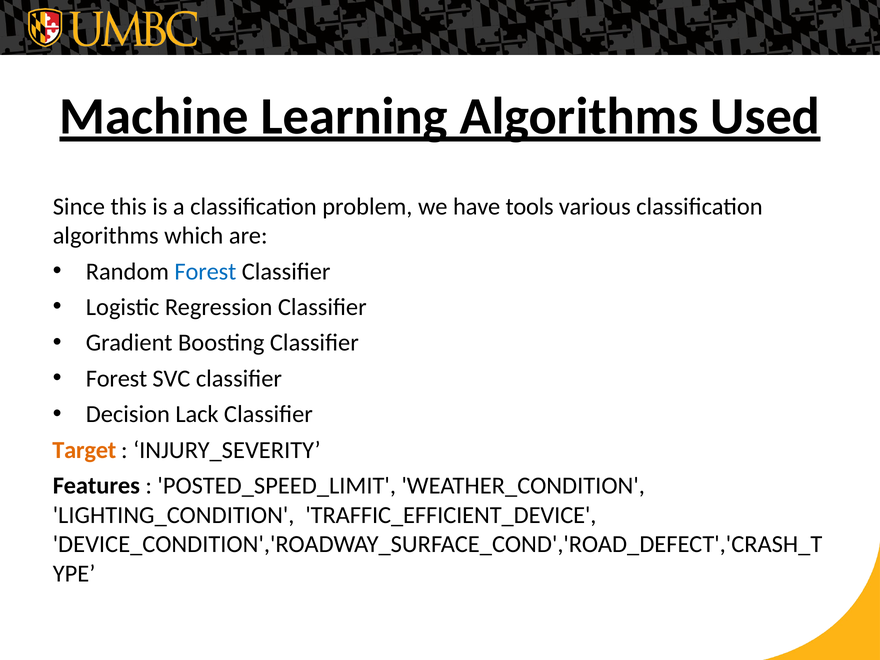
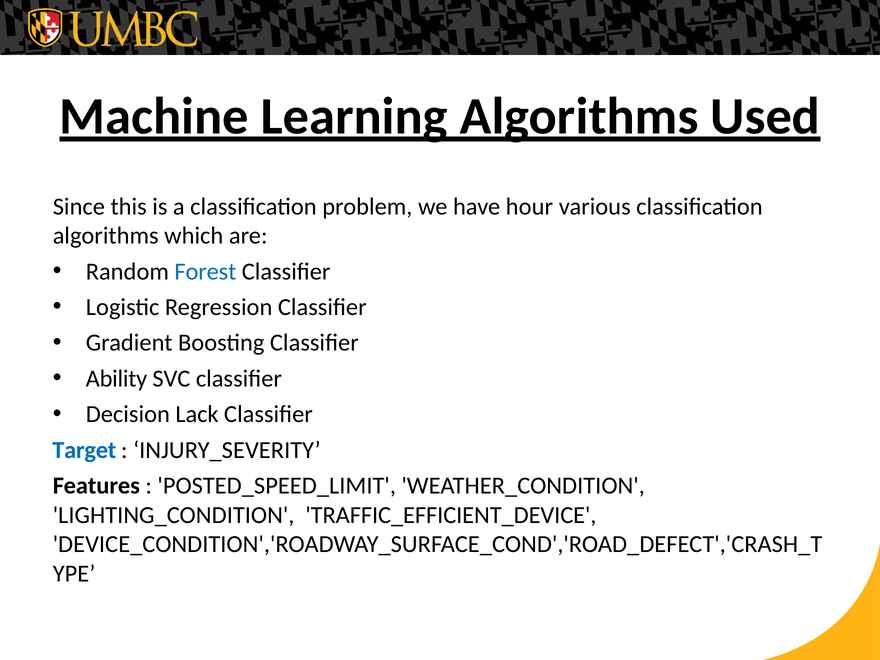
tools: tools -> hour
Forest at (117, 379): Forest -> Ability
Target colour: orange -> blue
